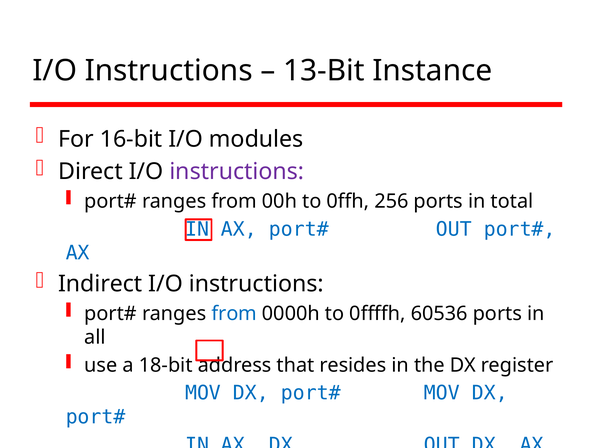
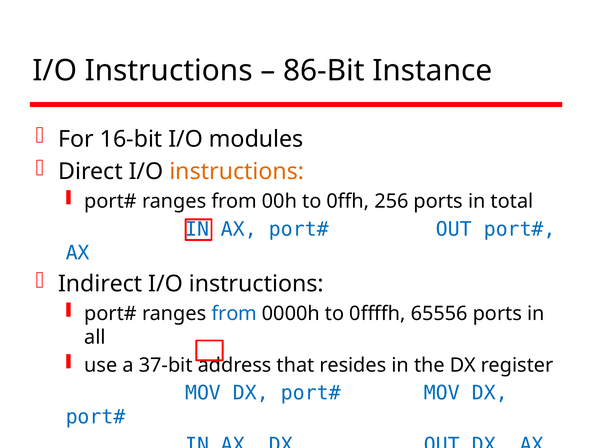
13-Bit: 13-Bit -> 86-Bit
instructions at (237, 172) colour: purple -> orange
60536: 60536 -> 65556
18-bit: 18-bit -> 37-bit
